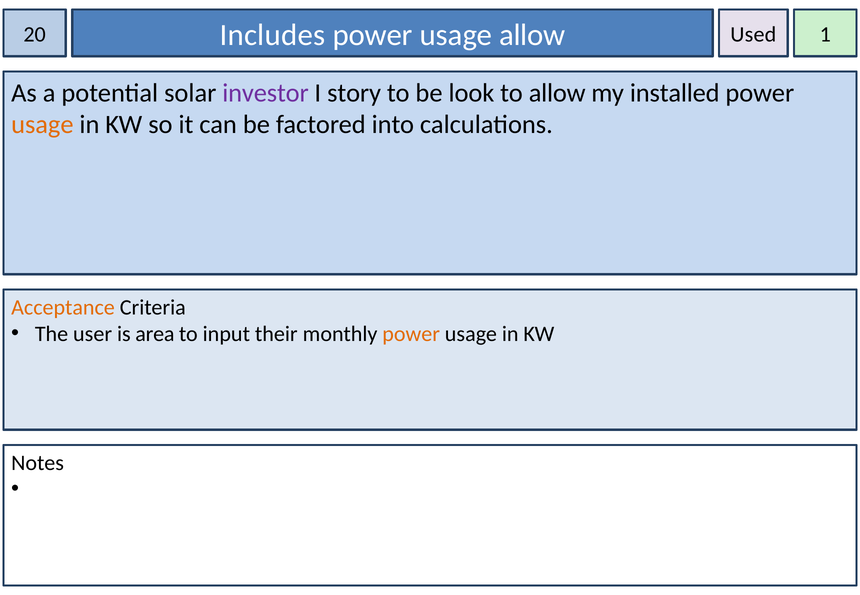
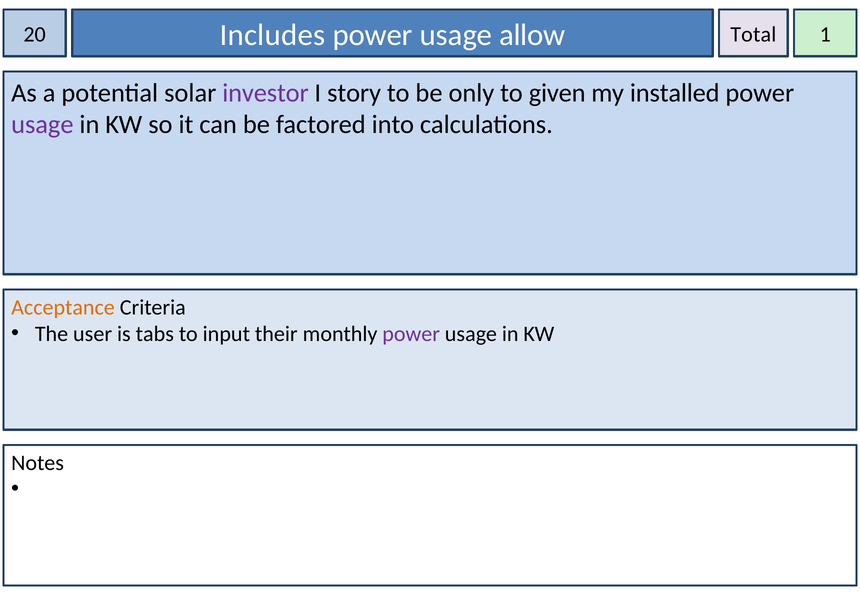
Used: Used -> Total
look: look -> only
to allow: allow -> given
usage at (42, 125) colour: orange -> purple
area: area -> tabs
power at (411, 334) colour: orange -> purple
